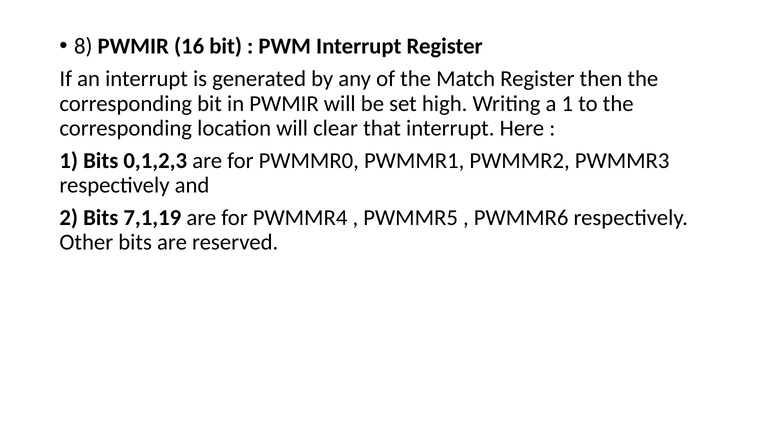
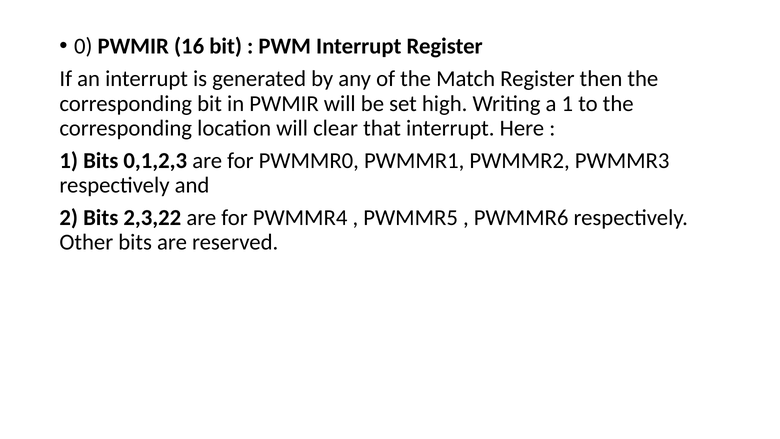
8: 8 -> 0
7,1,19: 7,1,19 -> 2,3,22
